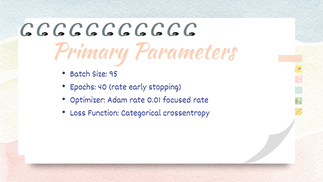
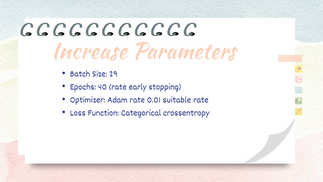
Primary: Primary -> Increase
95: 95 -> 29
focused: focused -> suitable
